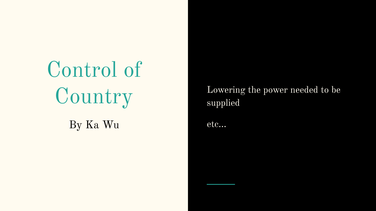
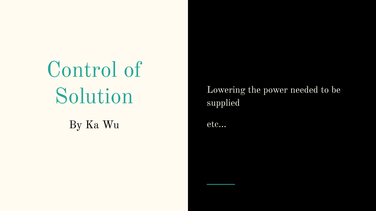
Country: Country -> Solution
